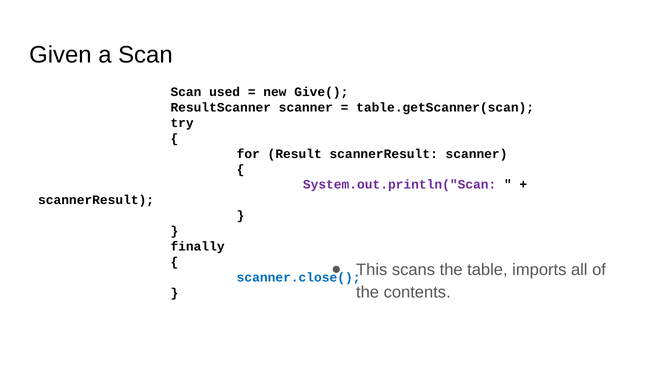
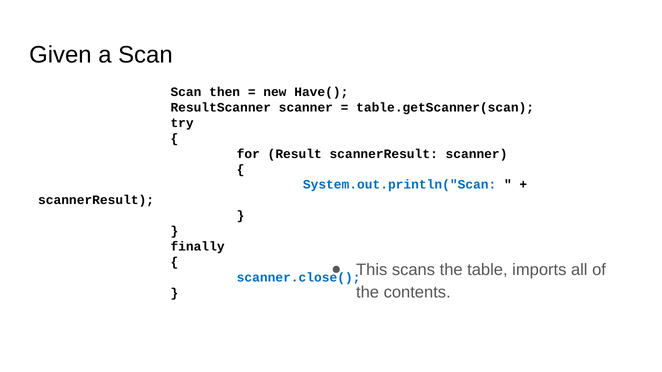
used: used -> then
Give(: Give( -> Have(
System.out.println("Scan colour: purple -> blue
